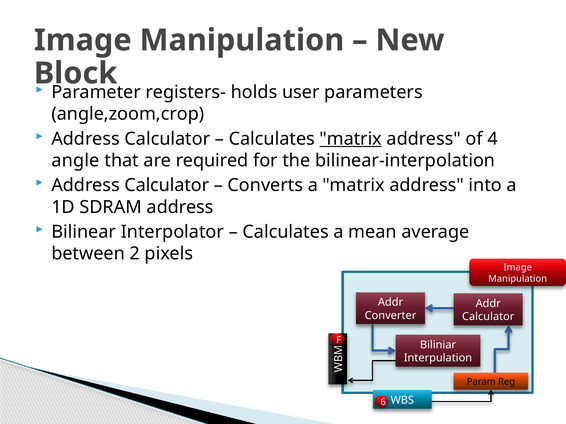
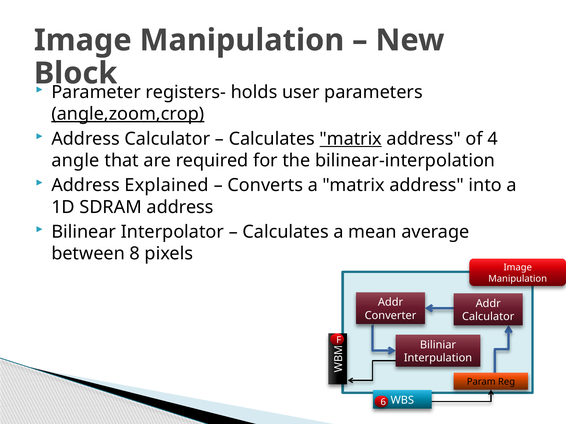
angle,zoom,crop underline: none -> present
Calculator at (167, 186): Calculator -> Explained
2: 2 -> 8
